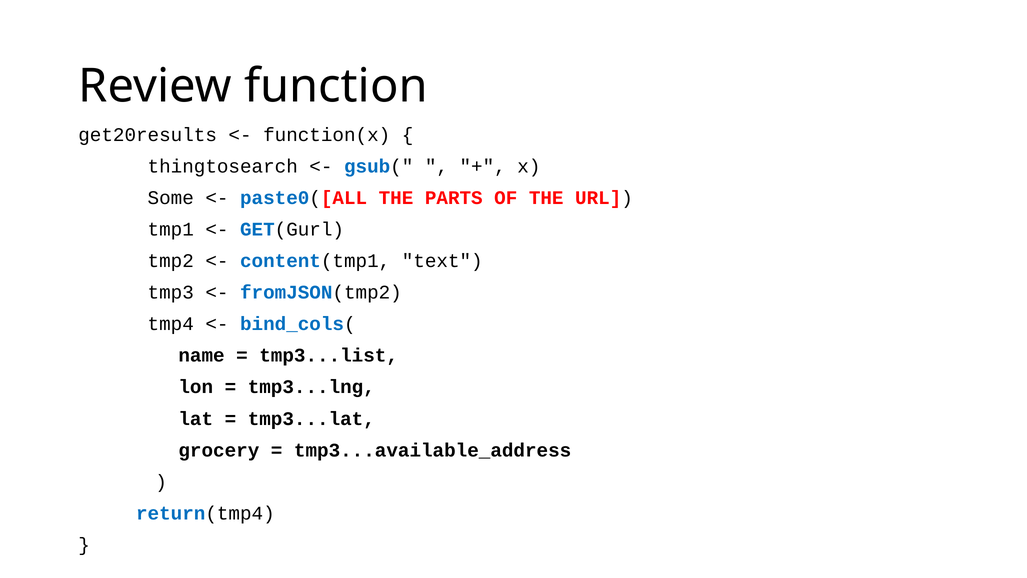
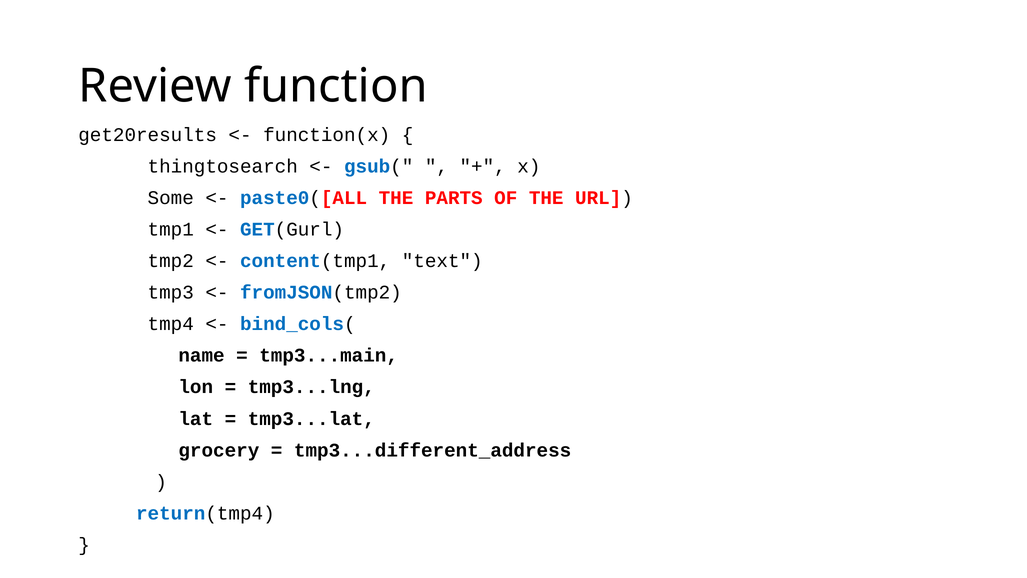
tmp3...list: tmp3...list -> tmp3...main
tmp3...available_address: tmp3...available_address -> tmp3...different_address
